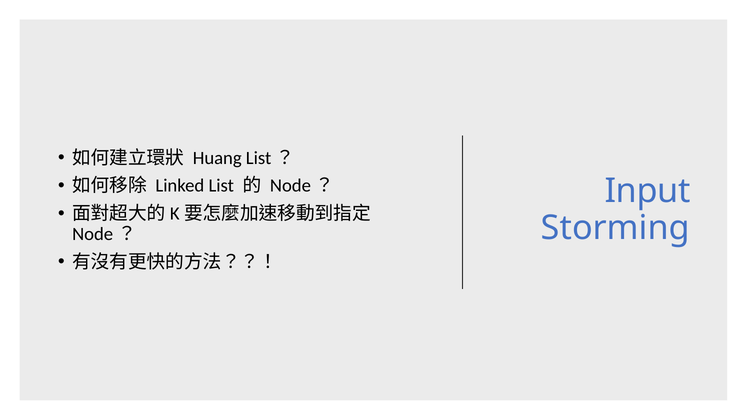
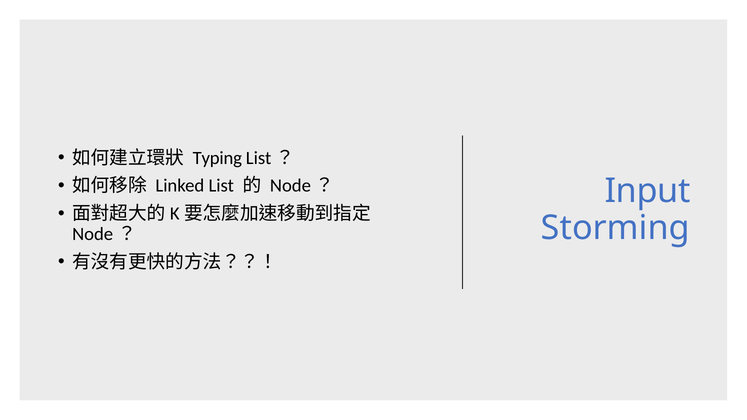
Huang: Huang -> Typing
